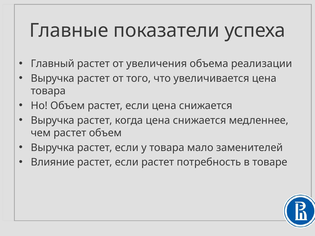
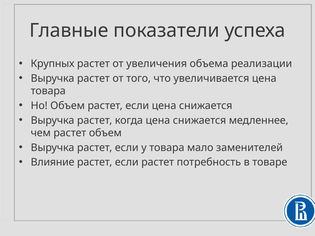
Главный: Главный -> Крупных
